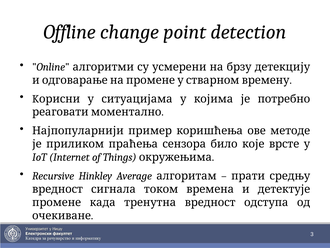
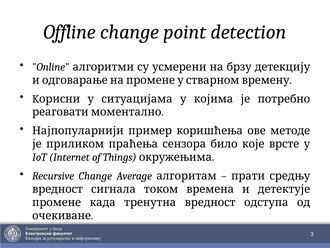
Recursive Hinkley: Hinkley -> Change
